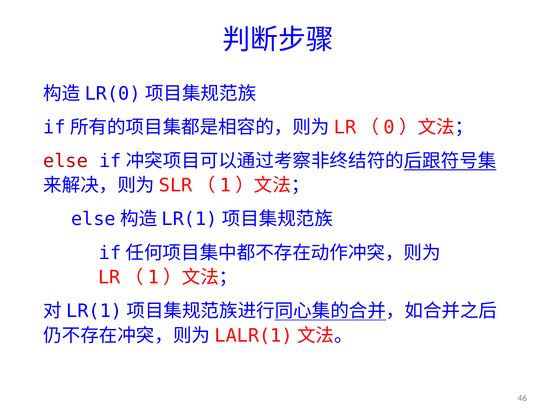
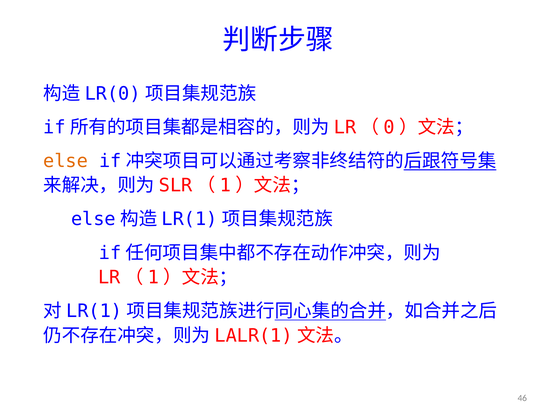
else colour: red -> orange
